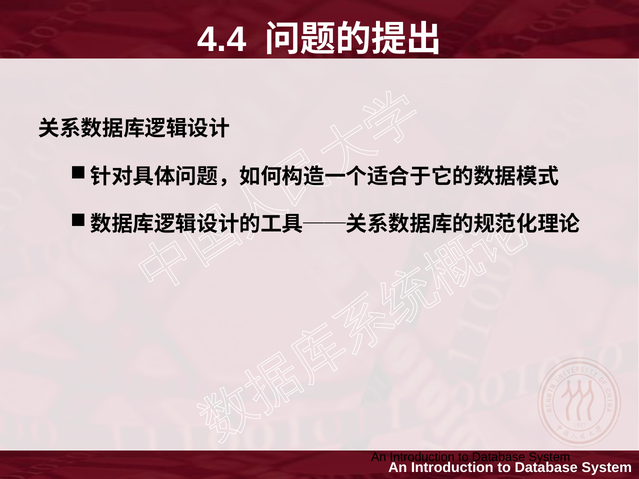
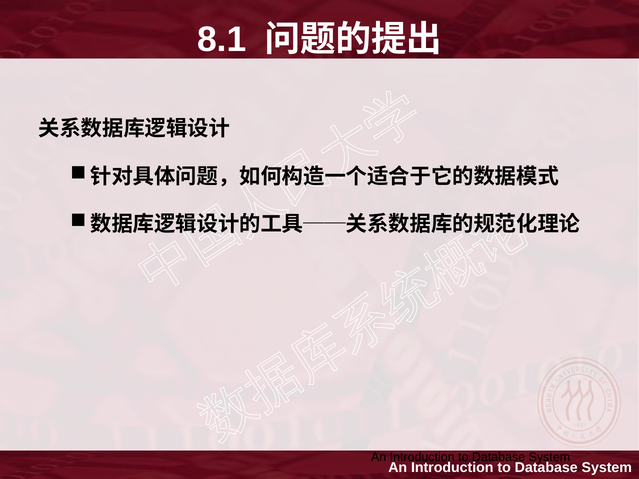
4.4: 4.4 -> 8.1
